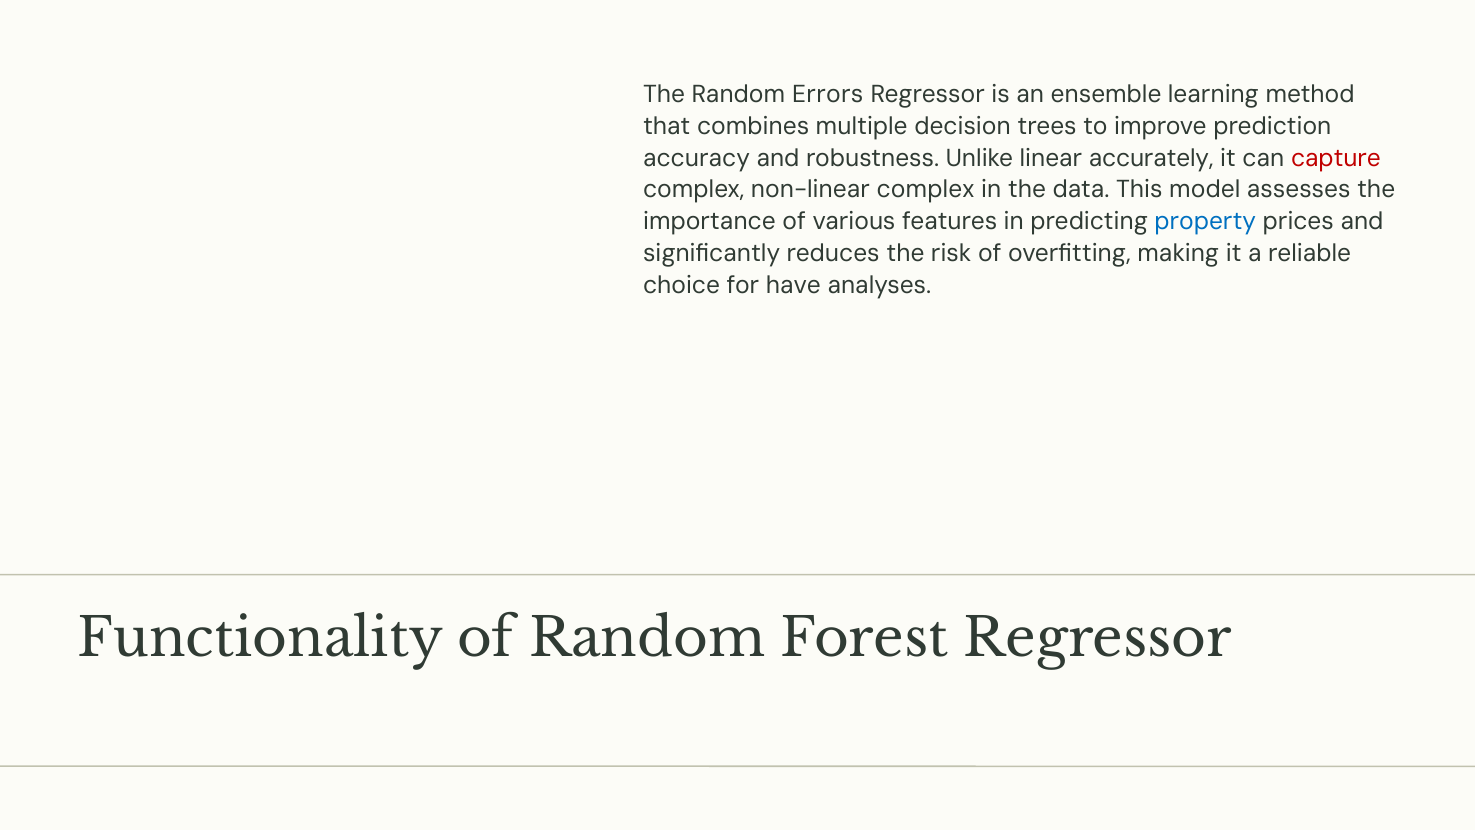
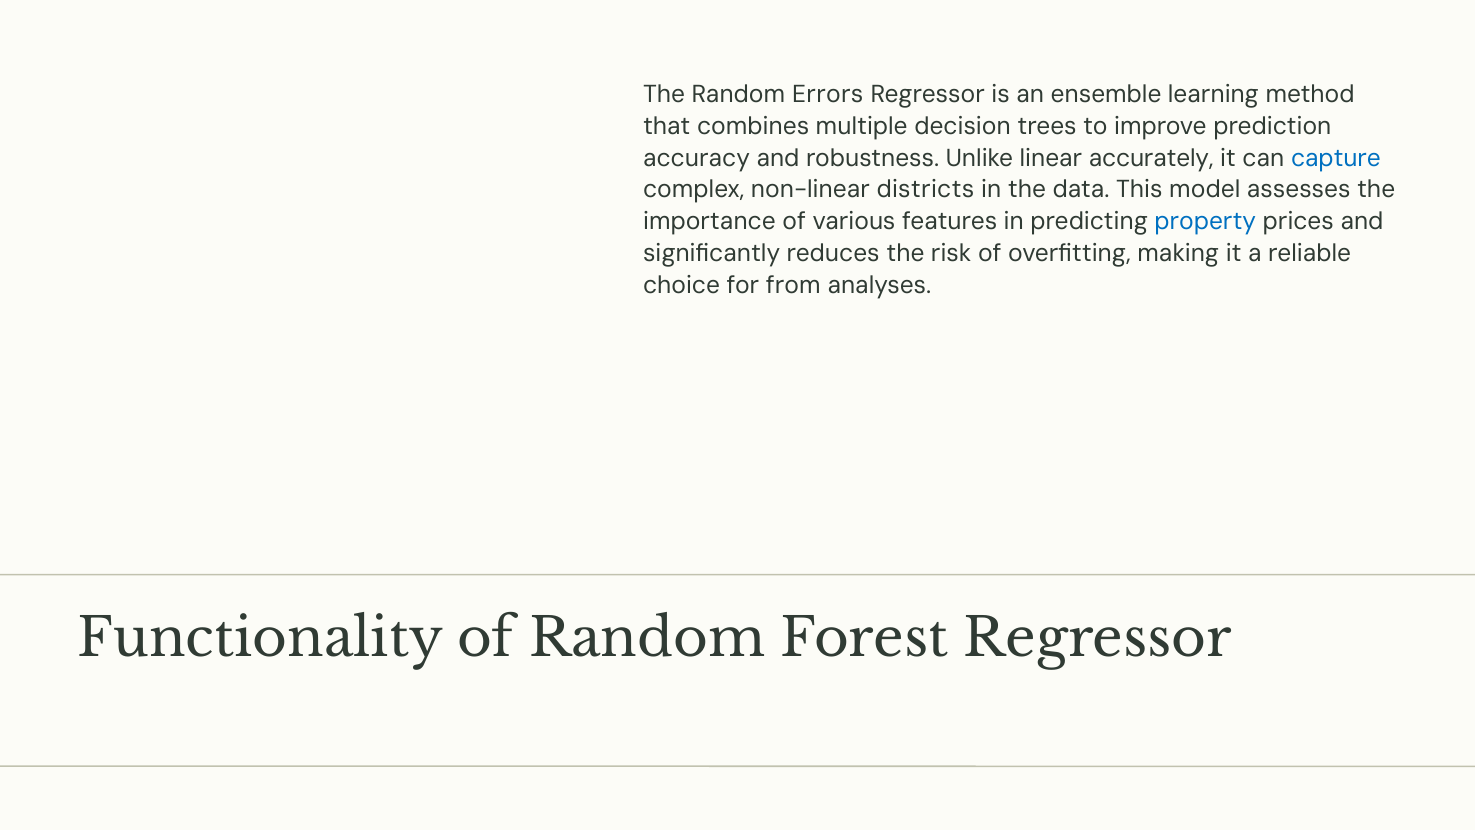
capture colour: red -> blue
non-linear complex: complex -> districts
have: have -> from
